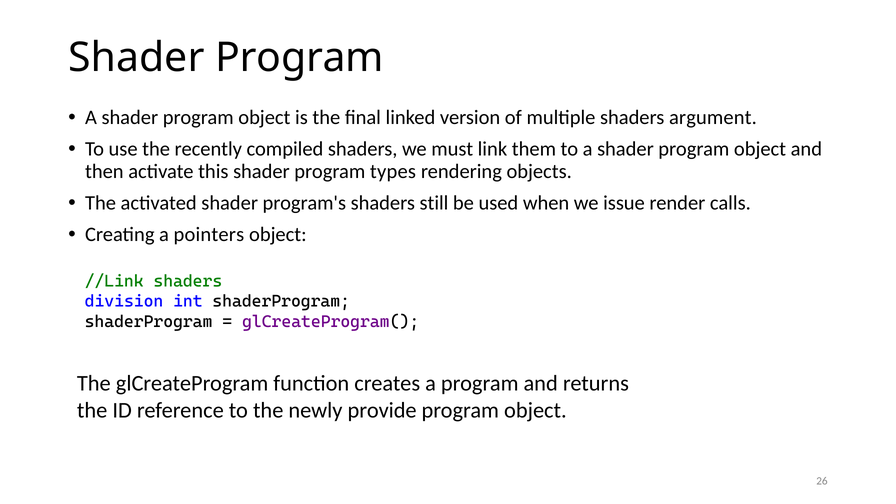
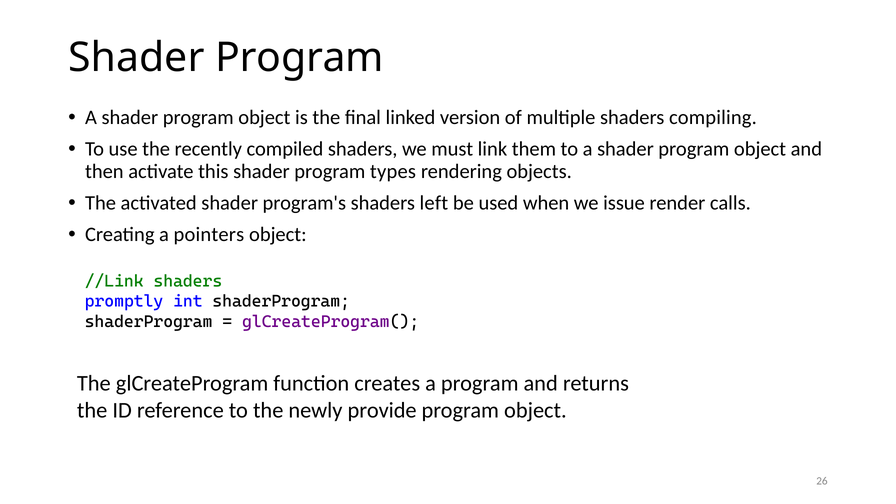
argument: argument -> compiling
still: still -> left
division: division -> promptly
